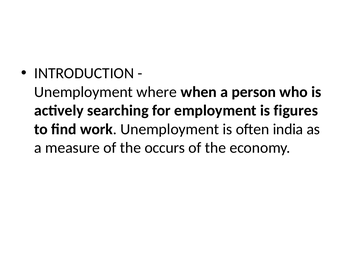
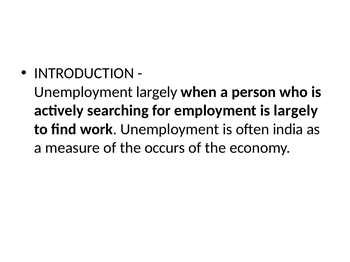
Unemployment where: where -> largely
is figures: figures -> largely
